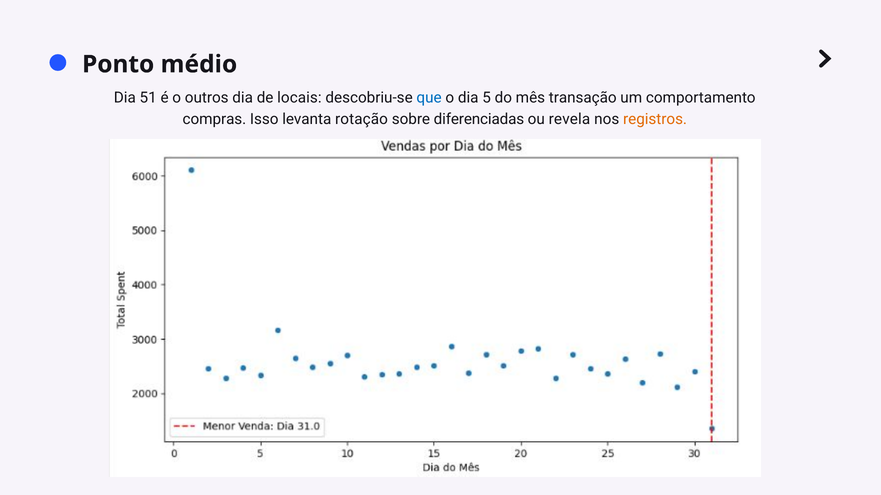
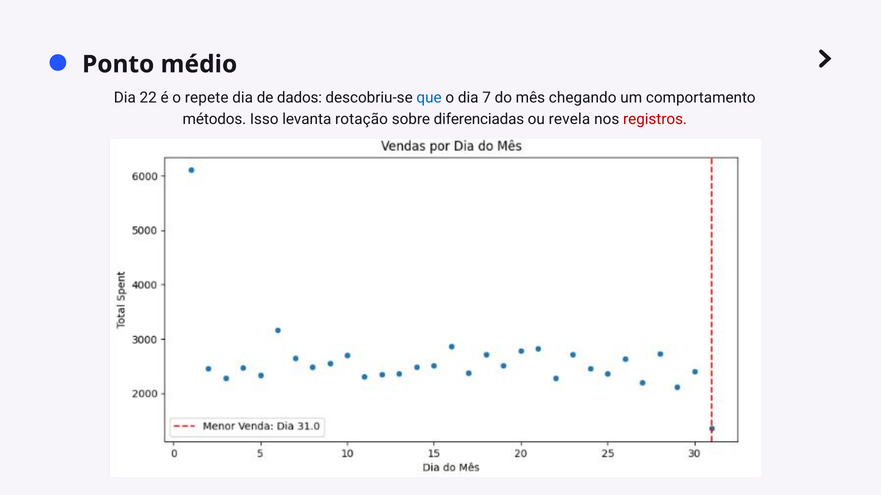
51: 51 -> 22
outros: outros -> repete
locais: locais -> dados
5: 5 -> 7
transação: transação -> chegando
compras: compras -> métodos
registros colour: orange -> red
